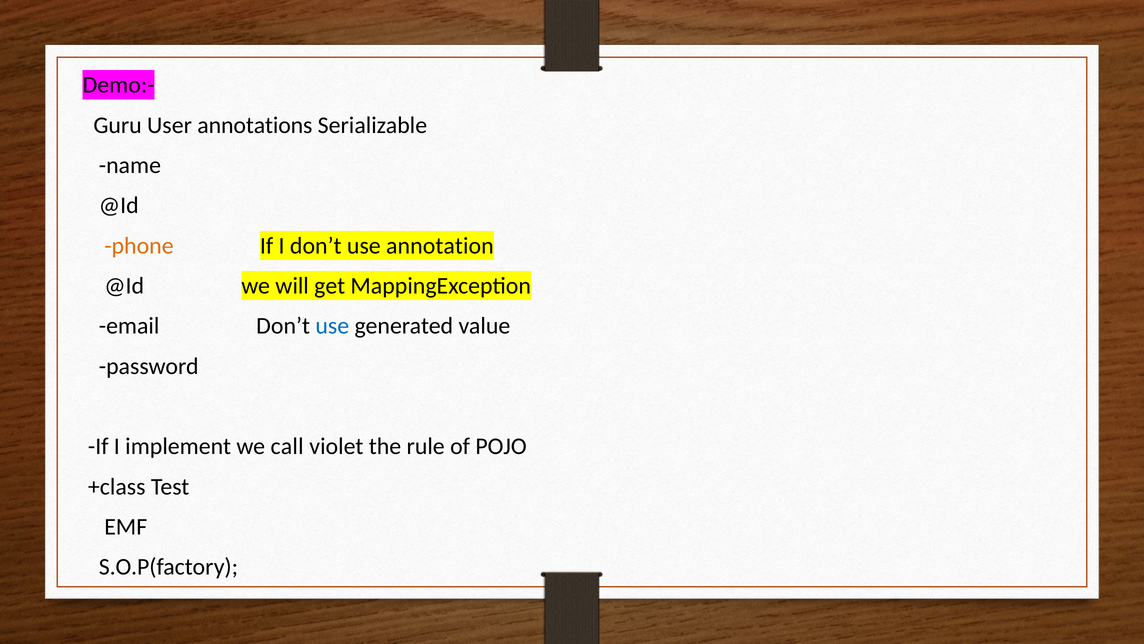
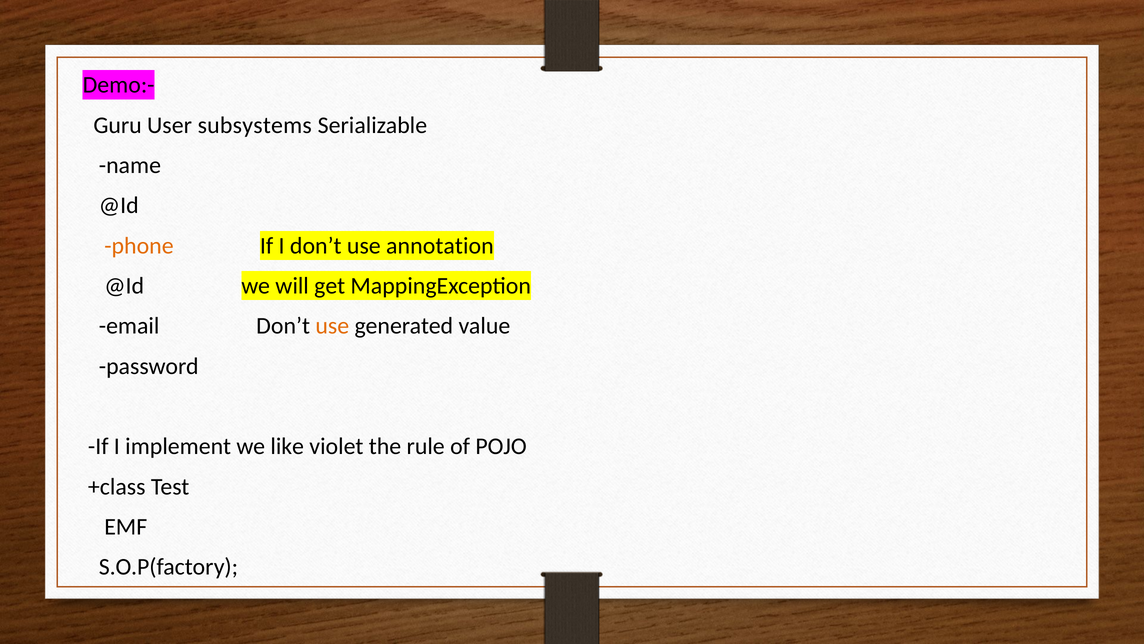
annotations: annotations -> subsystems
use at (332, 326) colour: blue -> orange
call: call -> like
